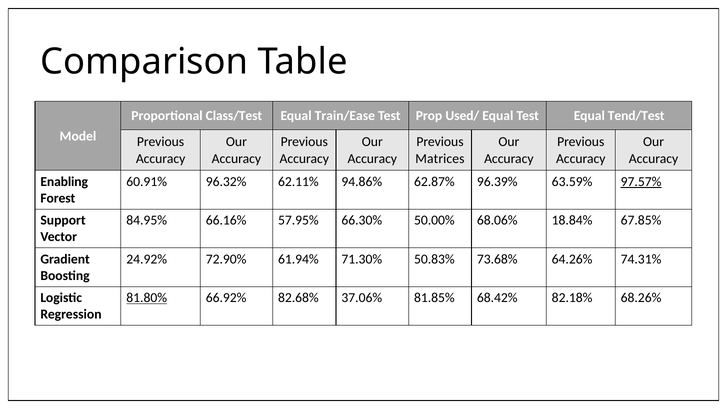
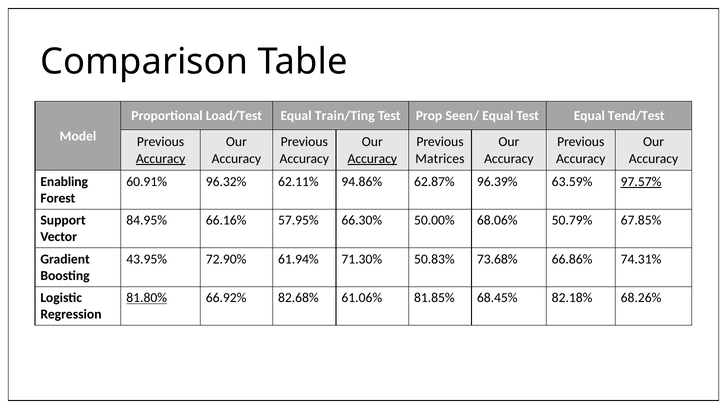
Class/Test: Class/Test -> Load/Test
Train/Ease: Train/Ease -> Train/Ting
Used/: Used/ -> Seen/
Accuracy at (161, 159) underline: none -> present
Accuracy at (372, 159) underline: none -> present
18.84%: 18.84% -> 50.79%
24.92%: 24.92% -> 43.95%
64.26%: 64.26% -> 66.86%
37.06%: 37.06% -> 61.06%
68.42%: 68.42% -> 68.45%
